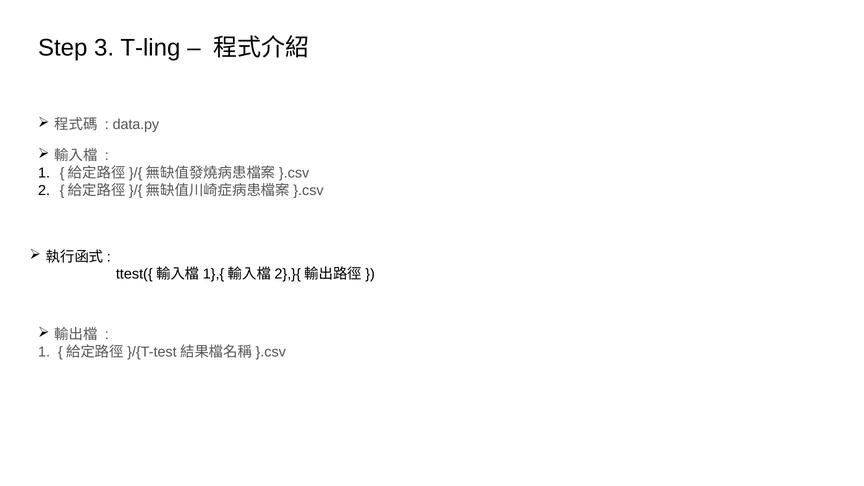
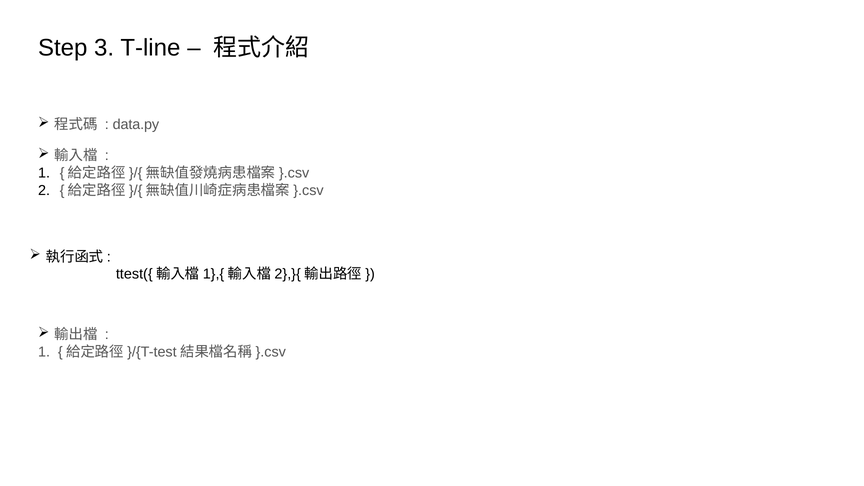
T-ling: T-ling -> T-line
